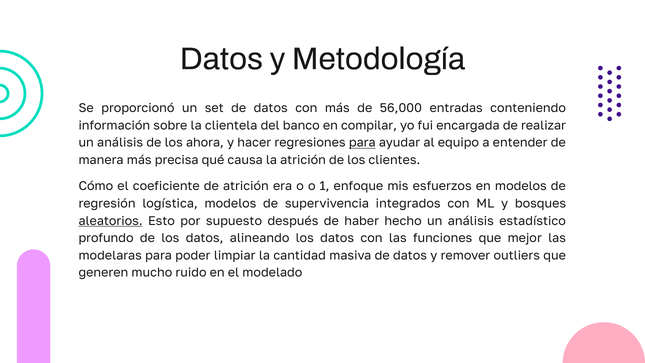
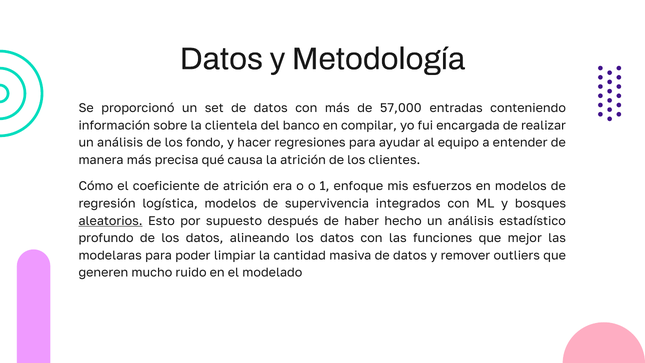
56,000: 56,000 -> 57,000
ahora: ahora -> fondo
para at (362, 143) underline: present -> none
